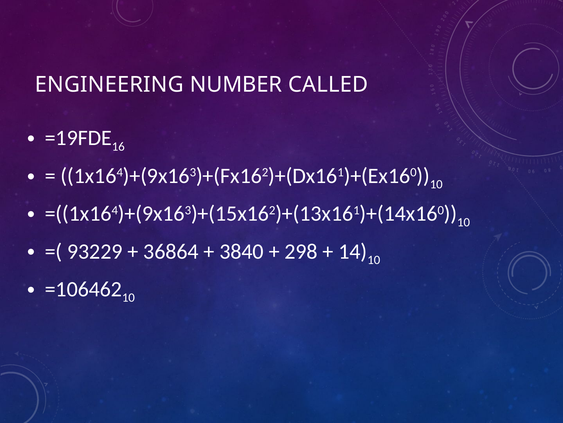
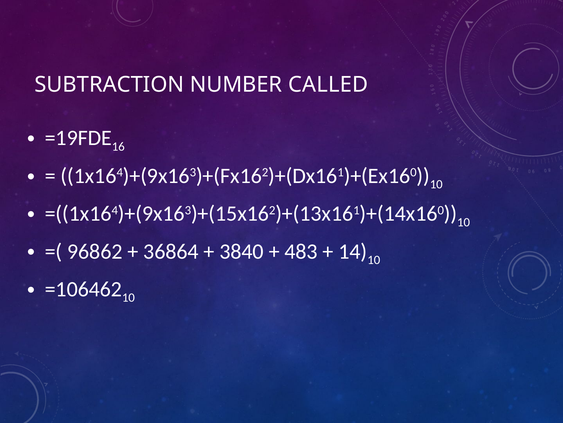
ENGINEERING: ENGINEERING -> SUBTRACTION
93229: 93229 -> 96862
298: 298 -> 483
